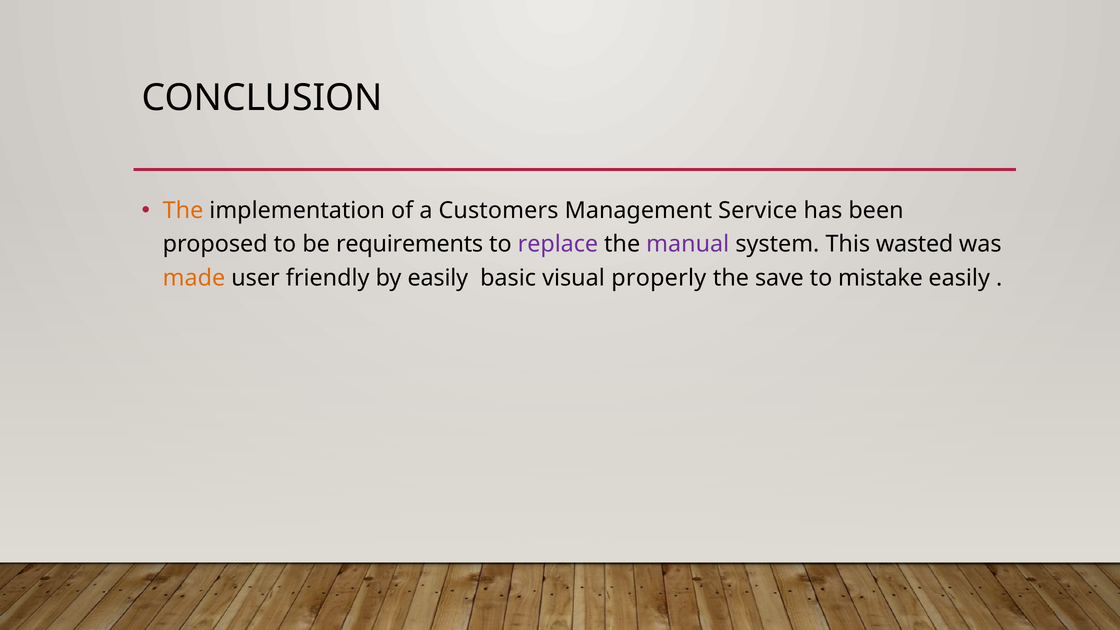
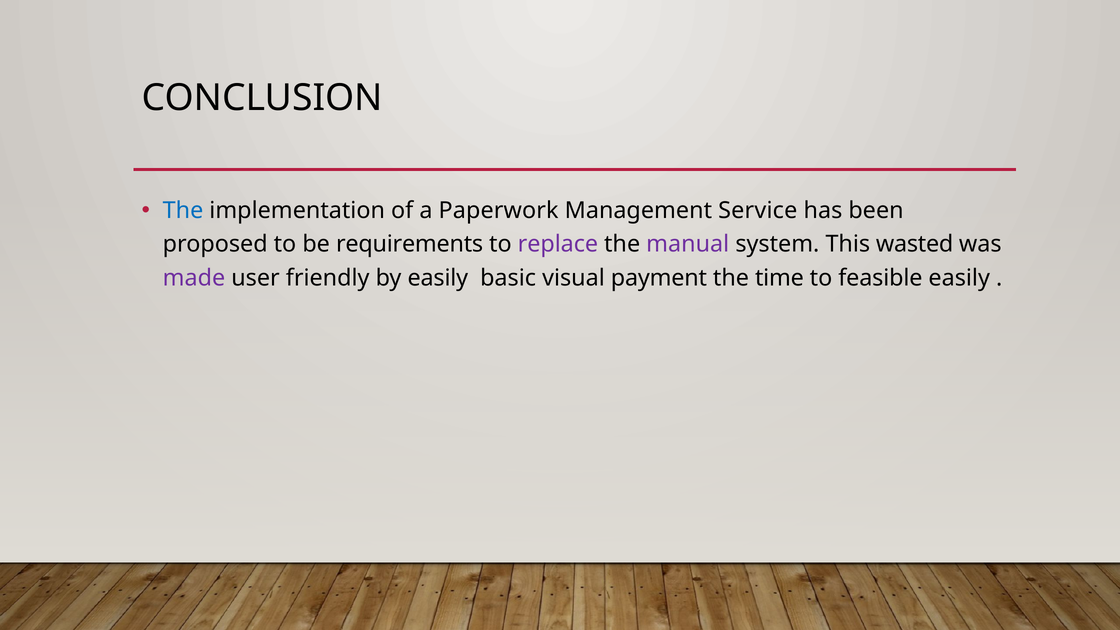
The at (183, 211) colour: orange -> blue
Customers: Customers -> Paperwork
made colour: orange -> purple
properly: properly -> payment
save: save -> time
mistake: mistake -> feasible
